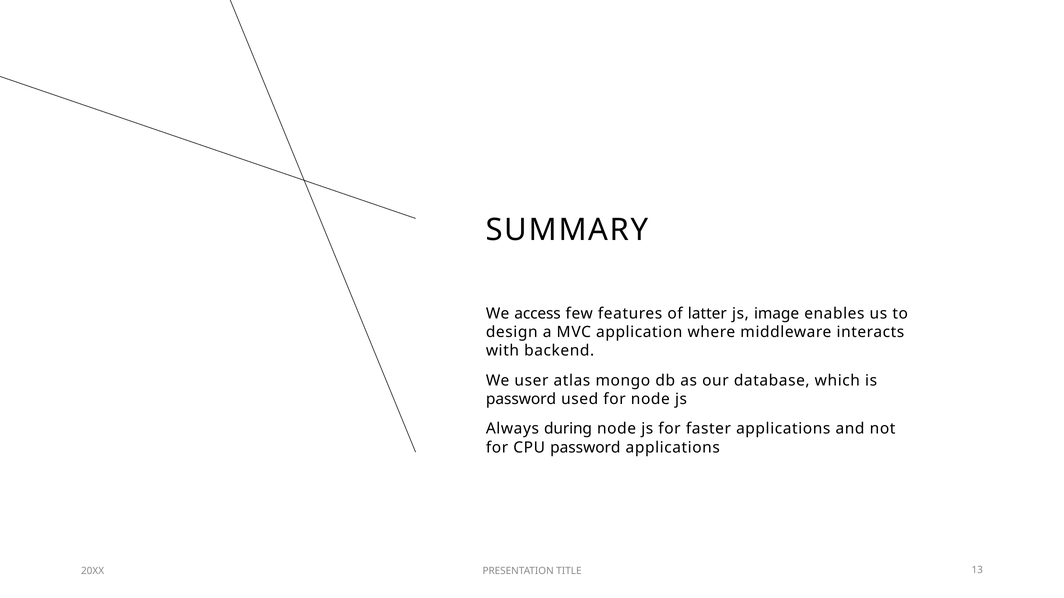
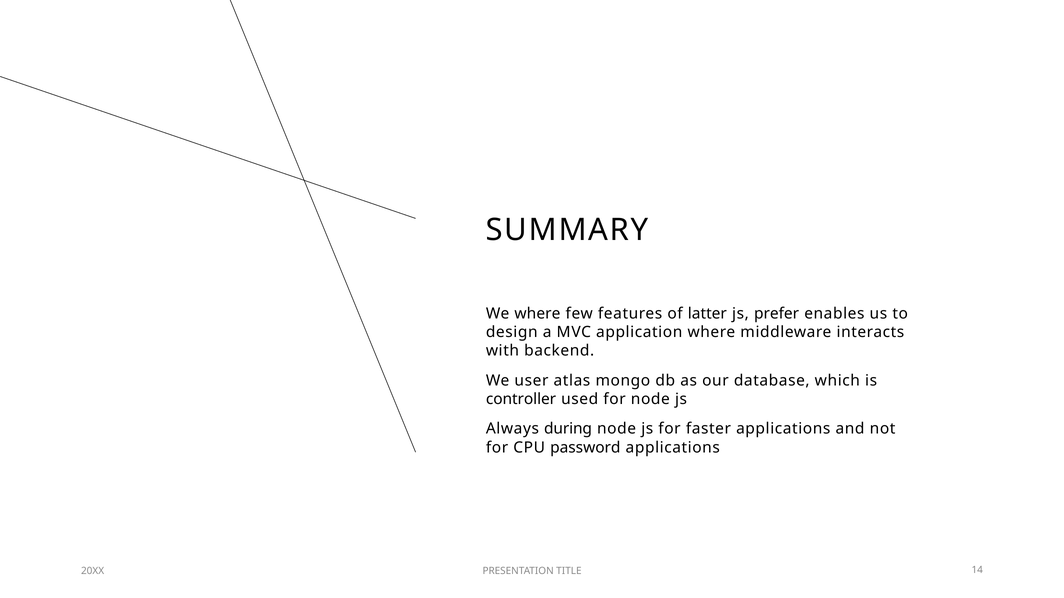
We access: access -> where
image: image -> prefer
password at (521, 399): password -> controller
13: 13 -> 14
